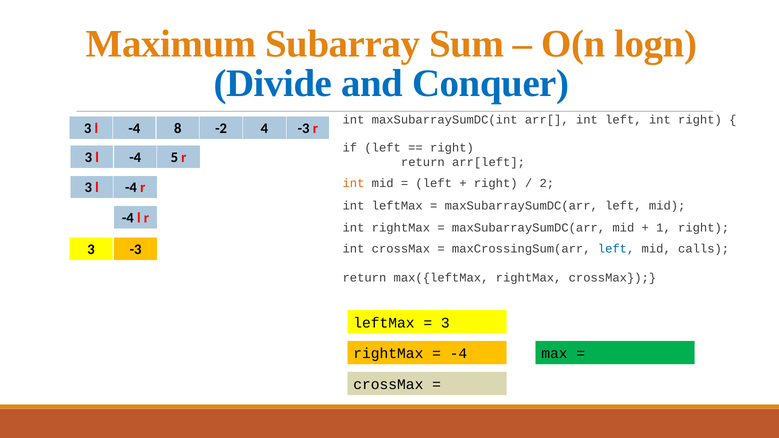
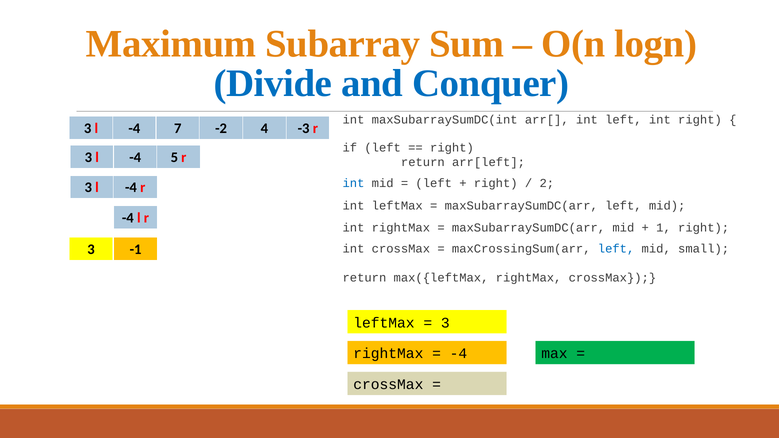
8: 8 -> 7
int at (353, 183) colour: orange -> blue
-3 at (136, 249): -3 -> -1
calls: calls -> small
